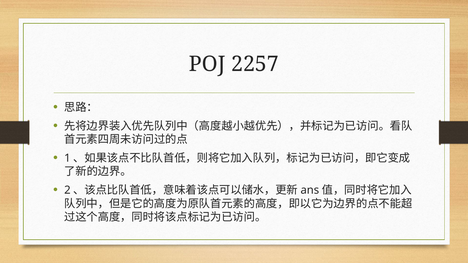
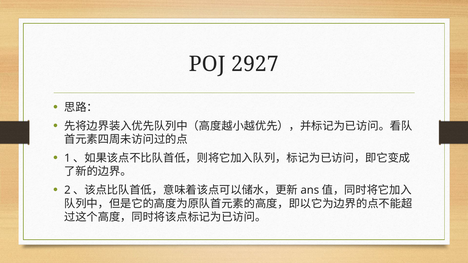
2257: 2257 -> 2927
